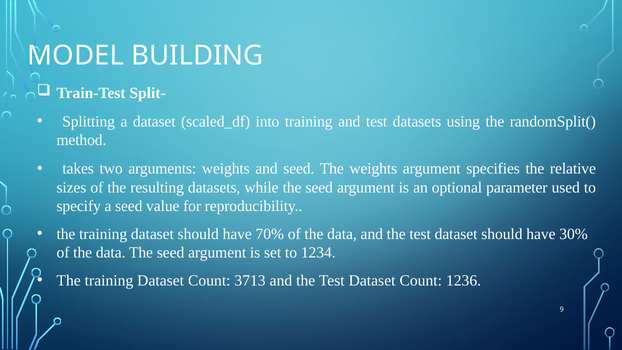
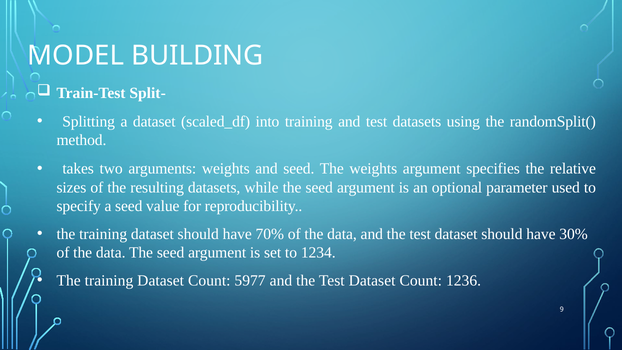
3713: 3713 -> 5977
